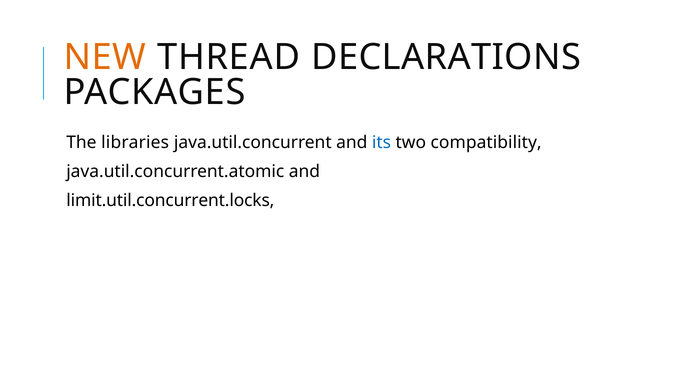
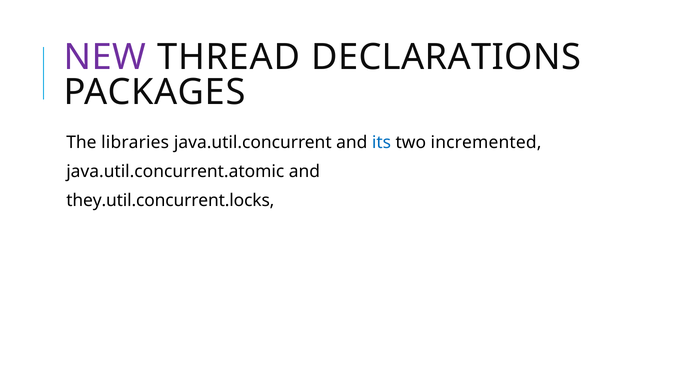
NEW colour: orange -> purple
compatibility: compatibility -> incremented
limit.util.concurrent.locks: limit.util.concurrent.locks -> they.util.concurrent.locks
